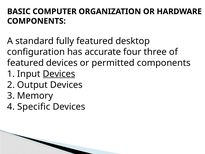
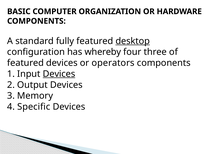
desktop underline: none -> present
accurate: accurate -> whereby
permitted: permitted -> operators
